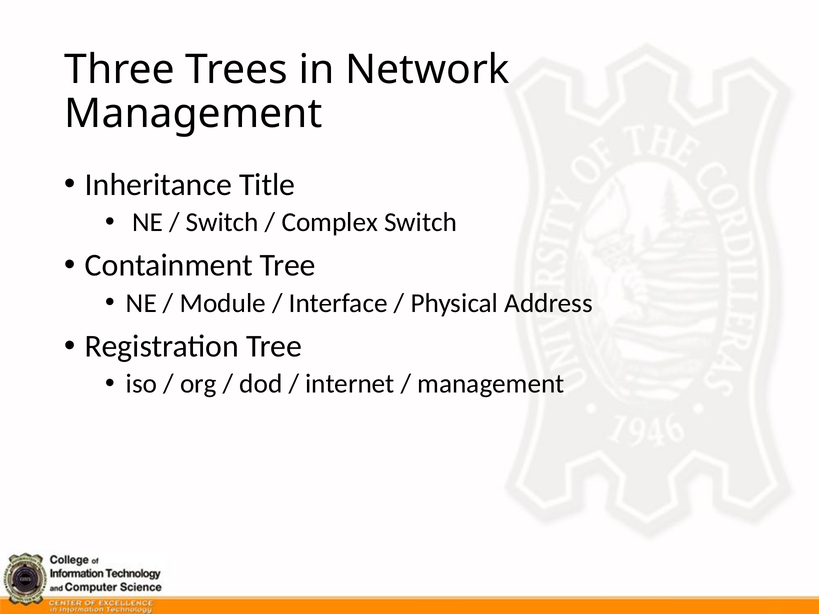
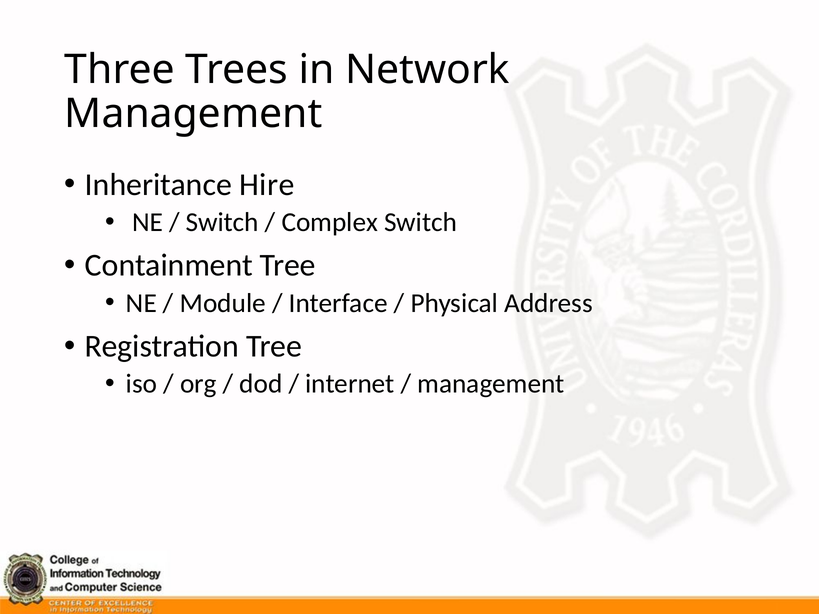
Title: Title -> Hire
